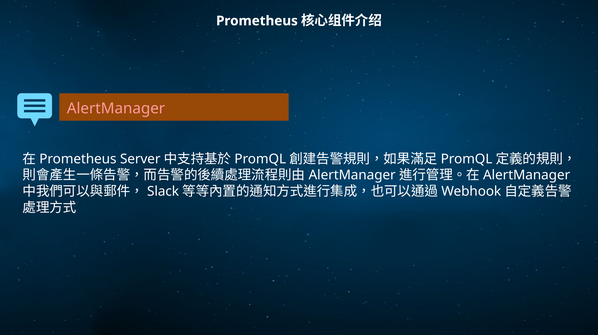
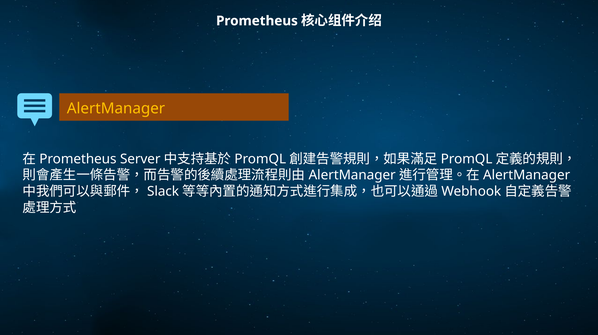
AlertManager colour: pink -> yellow
